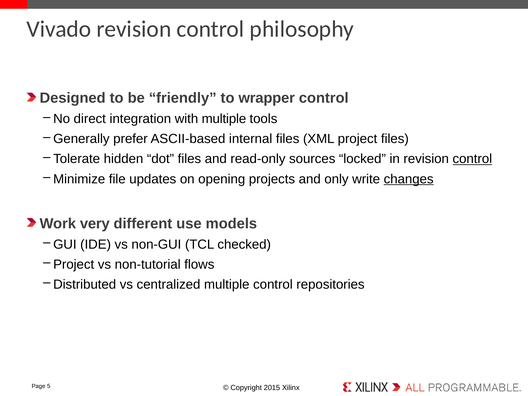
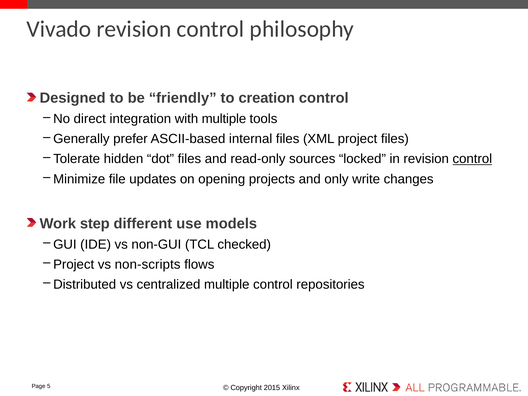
wrapper: wrapper -> creation
changes underline: present -> none
very: very -> step
non-tutorial: non-tutorial -> non-scripts
